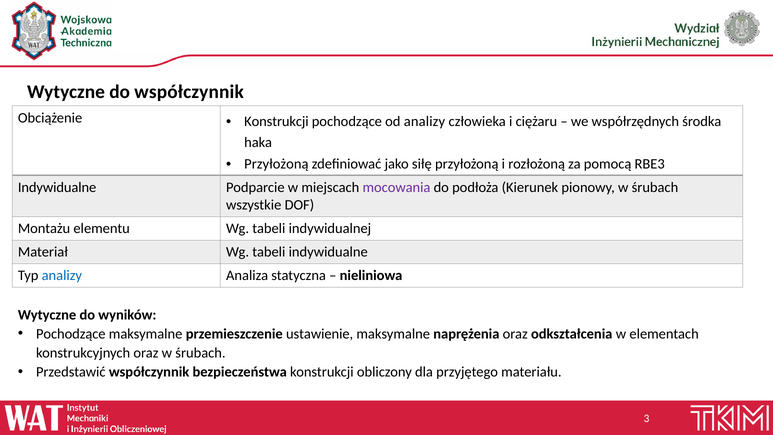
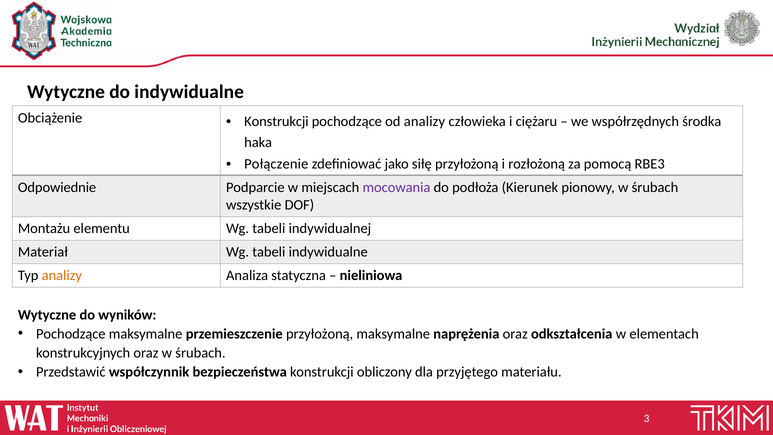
do współczynnik: współczynnik -> indywidualne
Przyłożoną at (276, 164): Przyłożoną -> Połączenie
Indywidualne at (57, 187): Indywidualne -> Odpowiednie
analizy at (62, 275) colour: blue -> orange
przemieszczenie ustawienie: ustawienie -> przyłożoną
